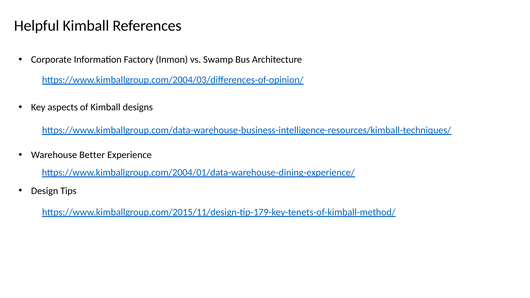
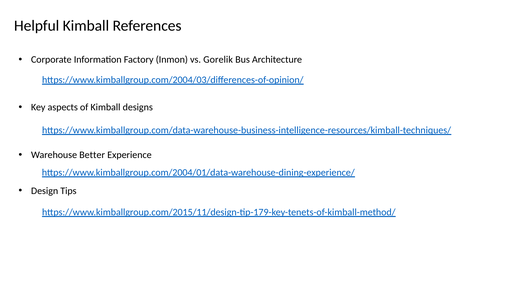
Swamp: Swamp -> Gorelik
